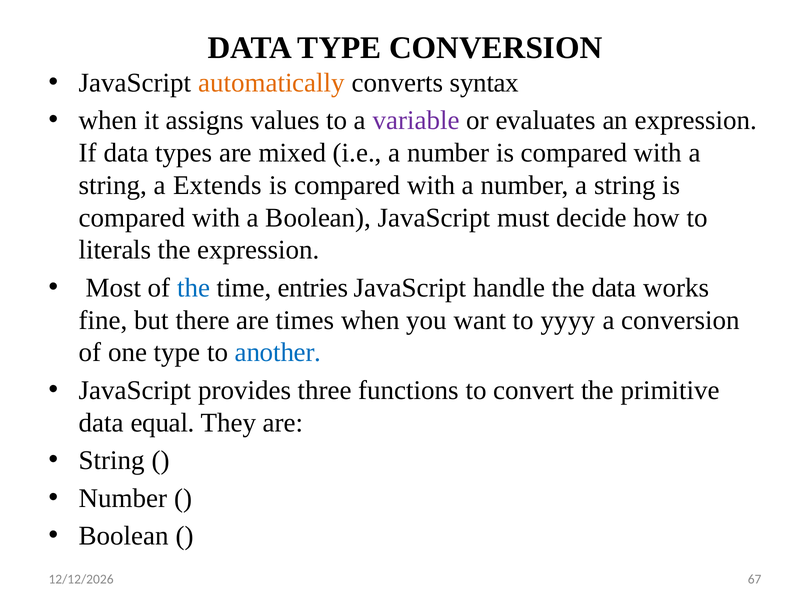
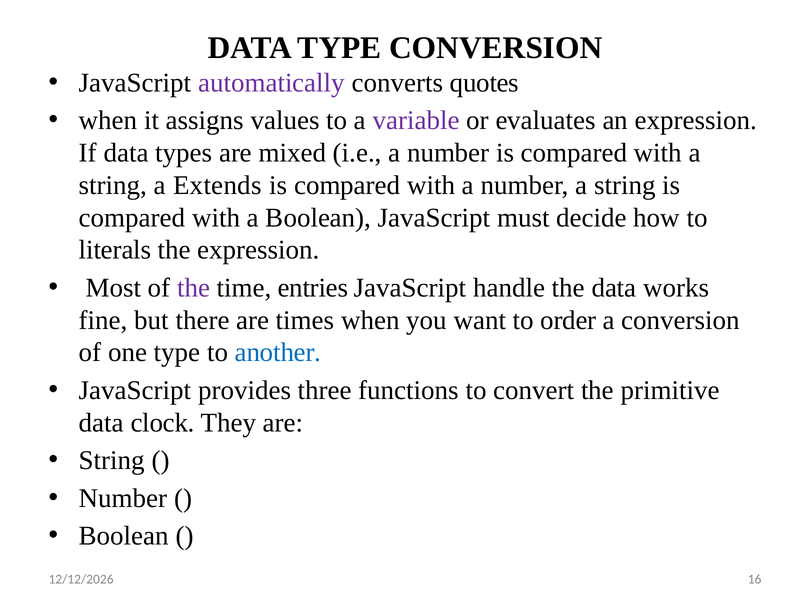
automatically colour: orange -> purple
syntax: syntax -> quotes
the at (194, 288) colour: blue -> purple
yyyy: yyyy -> order
equal: equal -> clock
67: 67 -> 16
